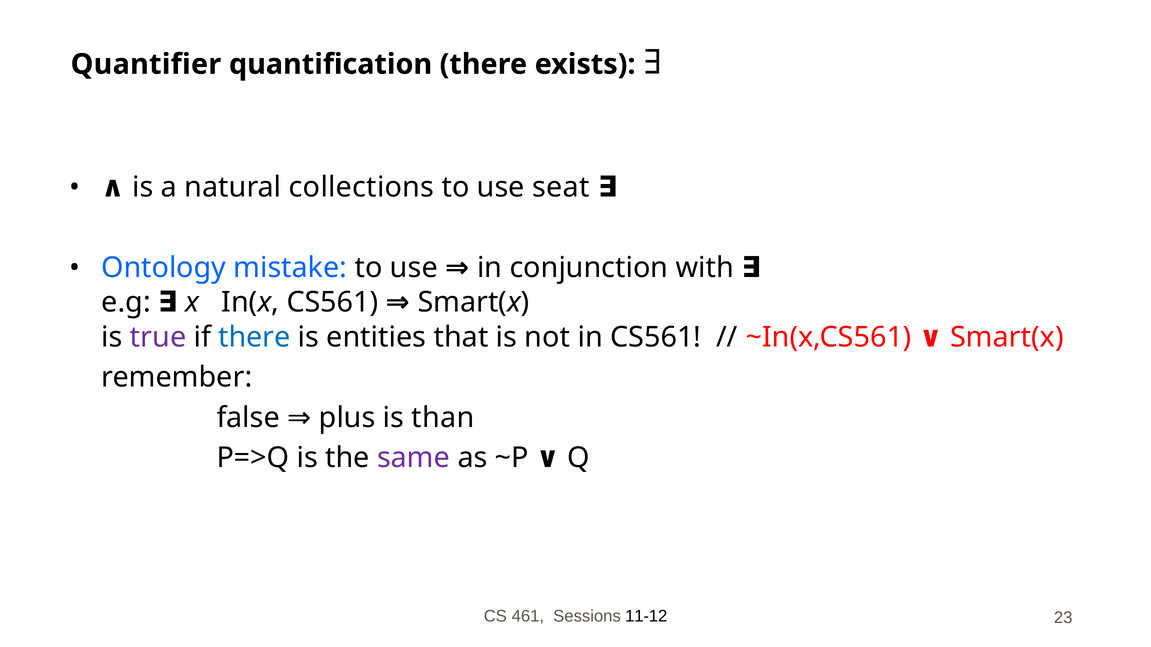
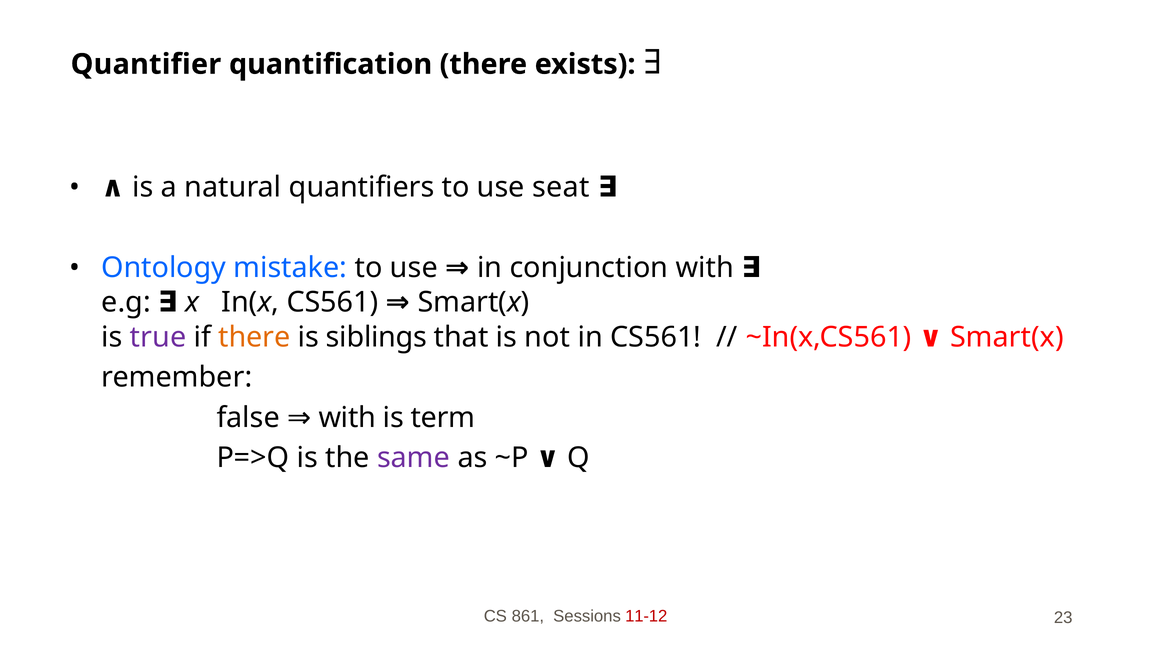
collections: collections -> quantifiers
there at (254, 337) colour: blue -> orange
entities: entities -> siblings
false plus: plus -> with
than: than -> term
461: 461 -> 861
11-12 colour: black -> red
